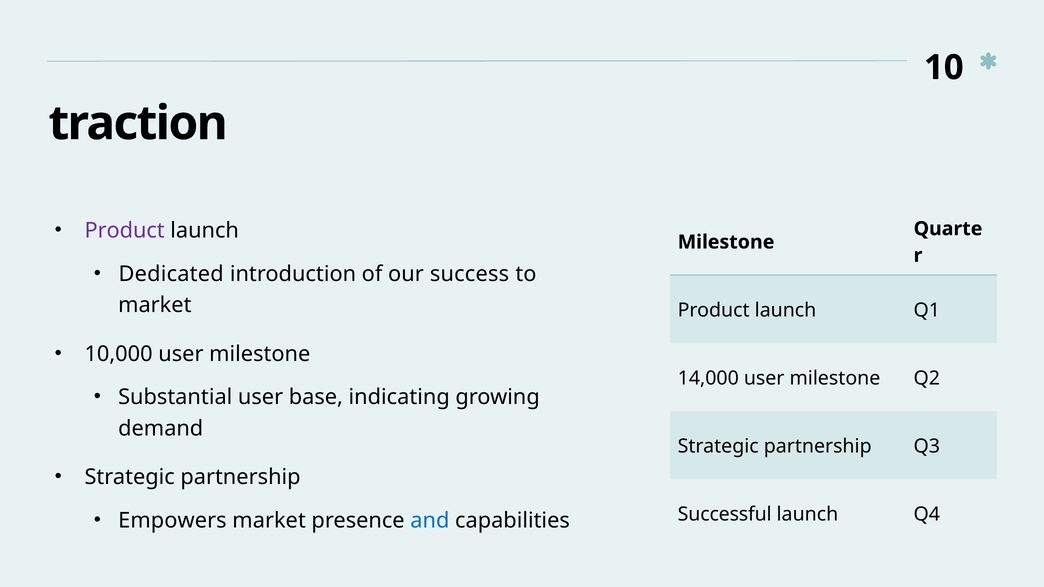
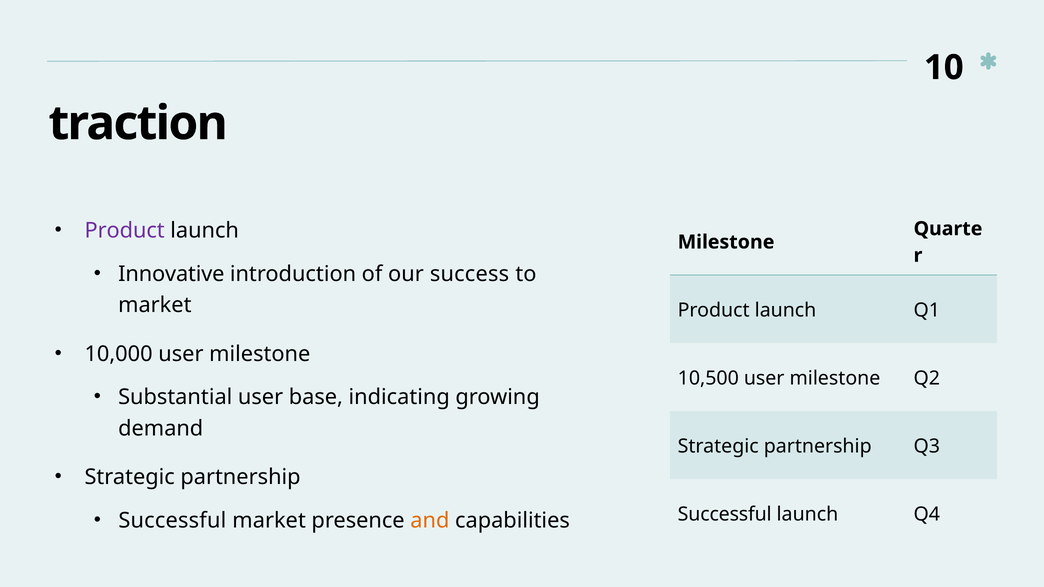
Dedicated: Dedicated -> Innovative
14,000: 14,000 -> 10,500
Empowers at (172, 521): Empowers -> Successful
and colour: blue -> orange
